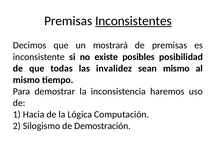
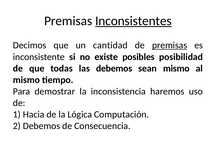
mostrará: mostrará -> cantidad
premisas at (170, 45) underline: none -> present
las invalidez: invalidez -> debemos
2 Silogismo: Silogismo -> Debemos
Demostración: Demostración -> Consecuencia
